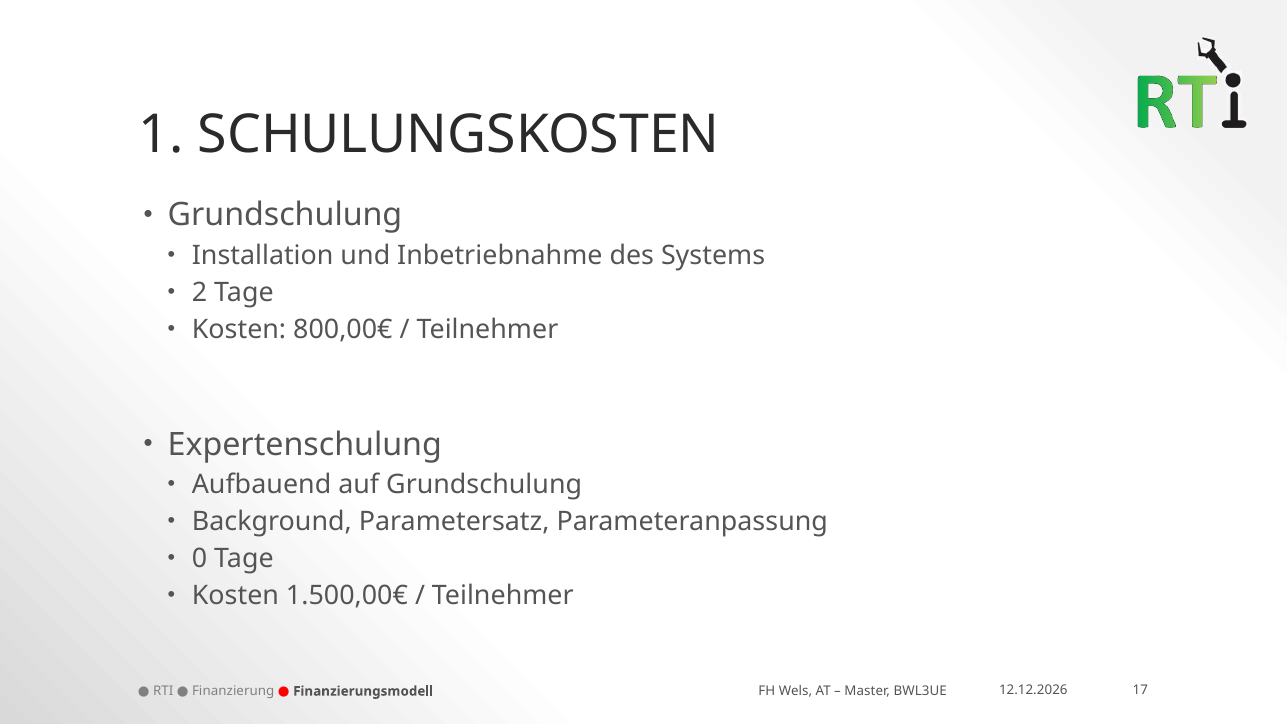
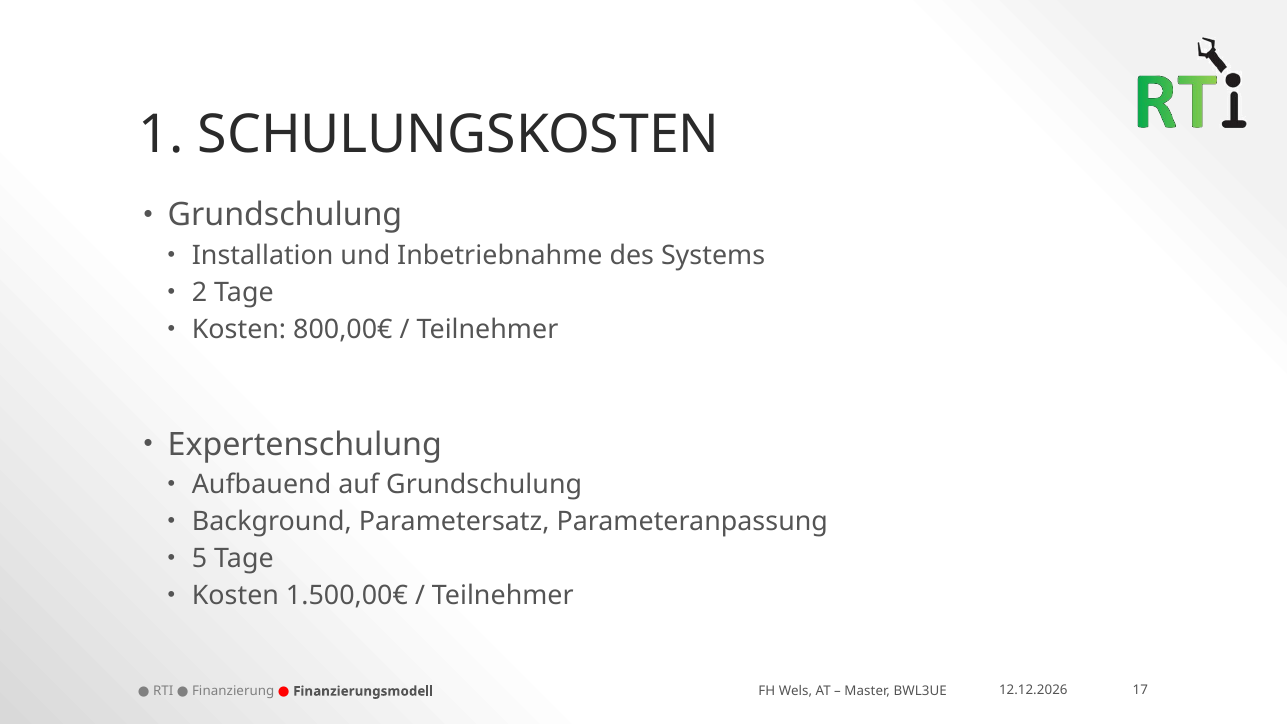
0: 0 -> 5
